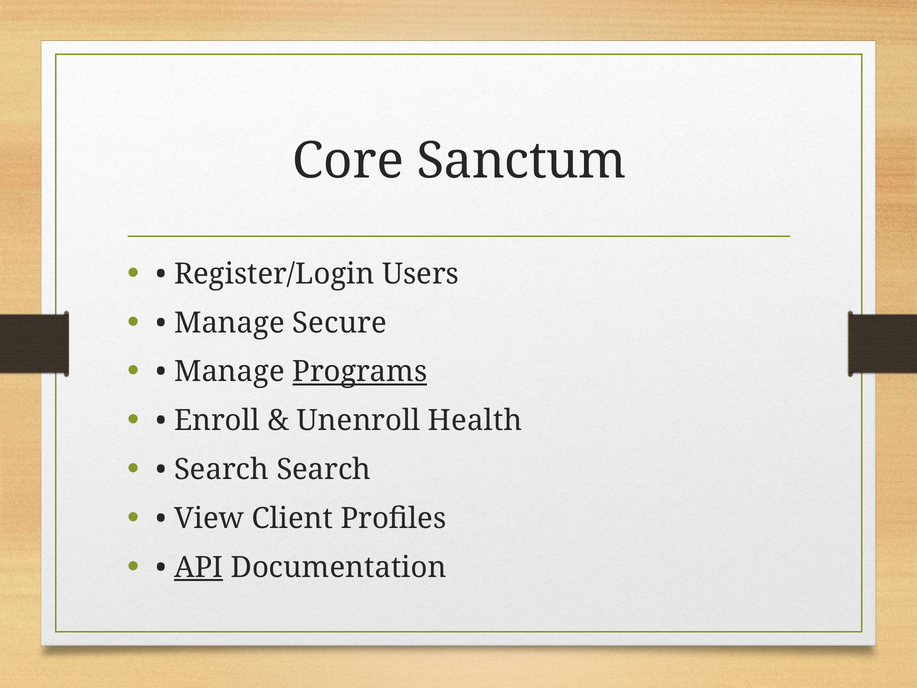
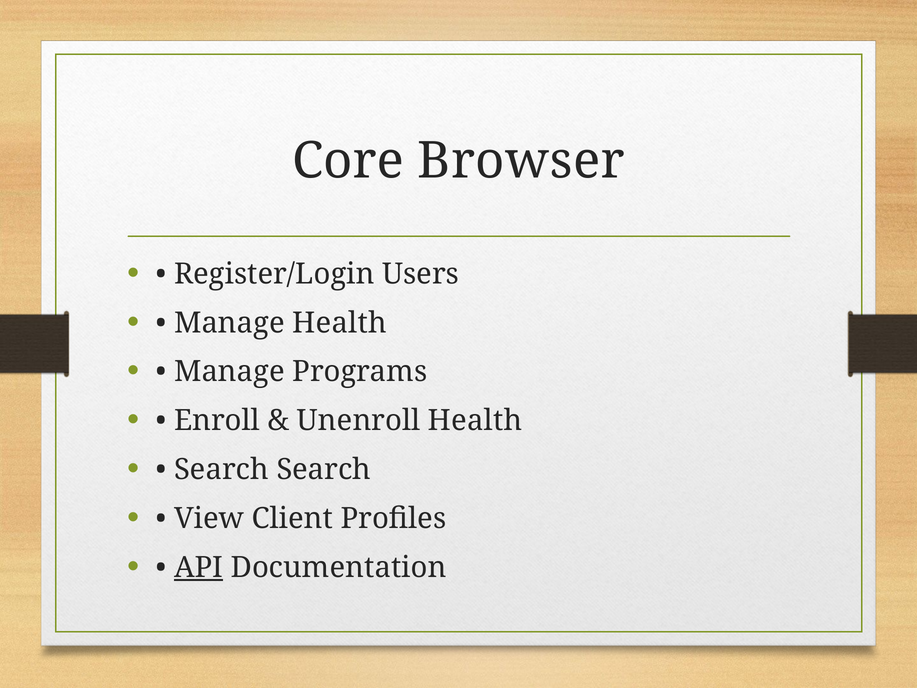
Sanctum: Sanctum -> Browser
Manage Secure: Secure -> Health
Programs underline: present -> none
